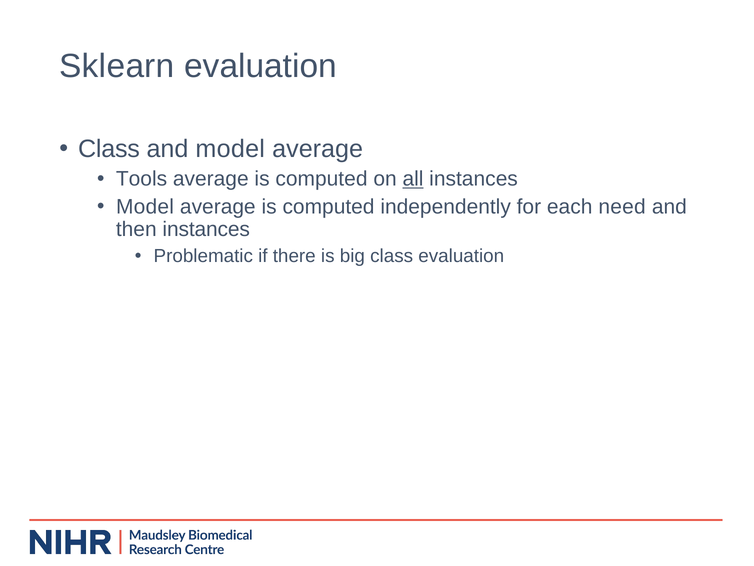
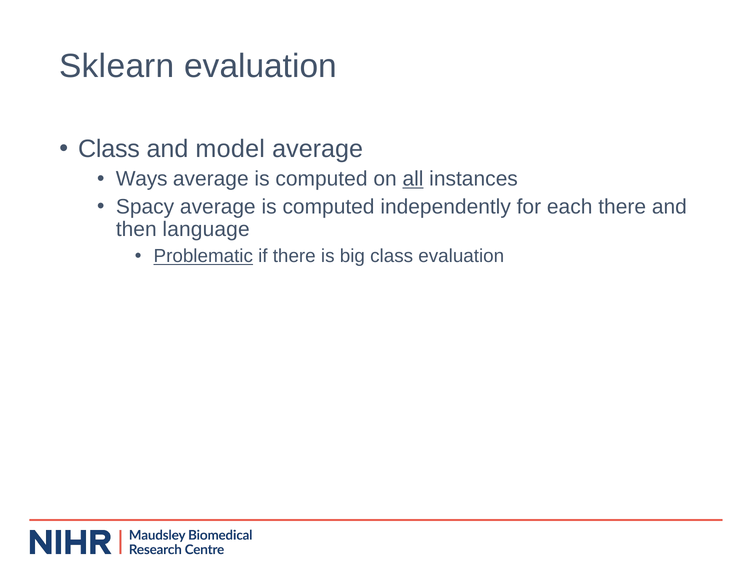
Tools: Tools -> Ways
Model at (145, 207): Model -> Spacy
each need: need -> there
then instances: instances -> language
Problematic underline: none -> present
